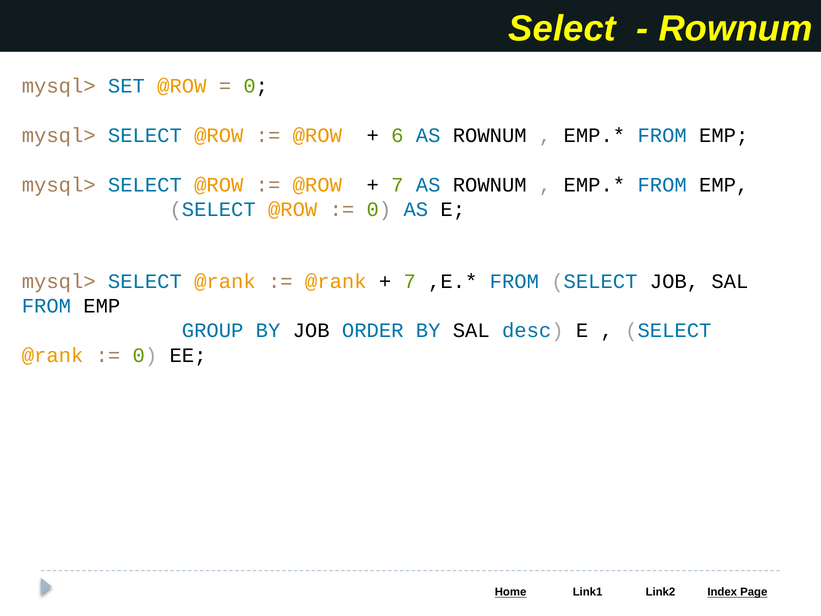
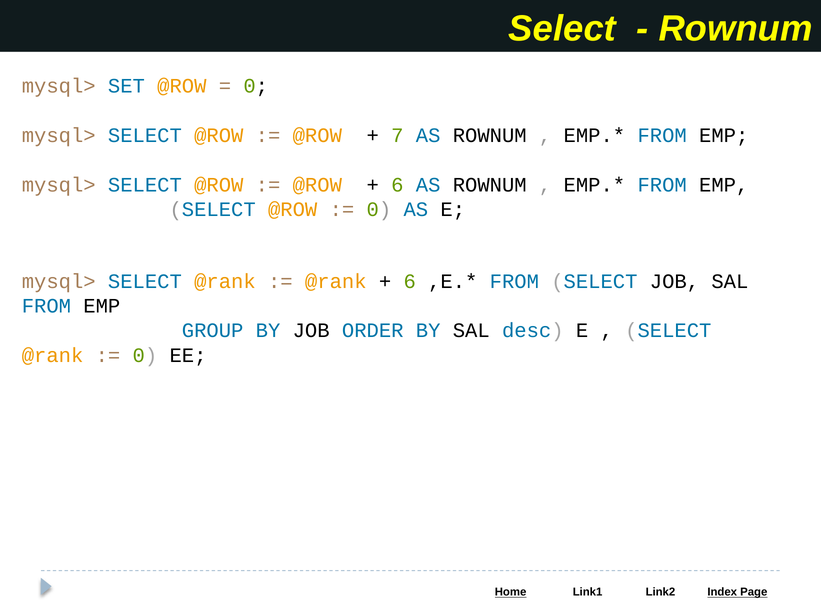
6: 6 -> 7
7 at (397, 185): 7 -> 6
7 at (410, 281): 7 -> 6
